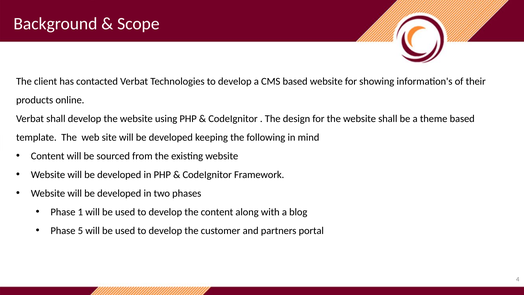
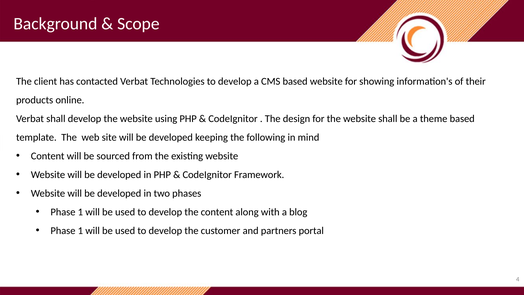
5 at (80, 231): 5 -> 1
